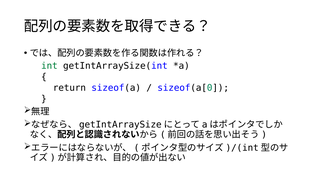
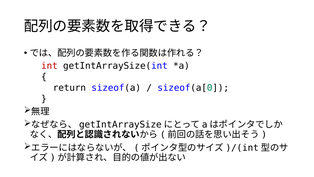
int colour: green -> red
